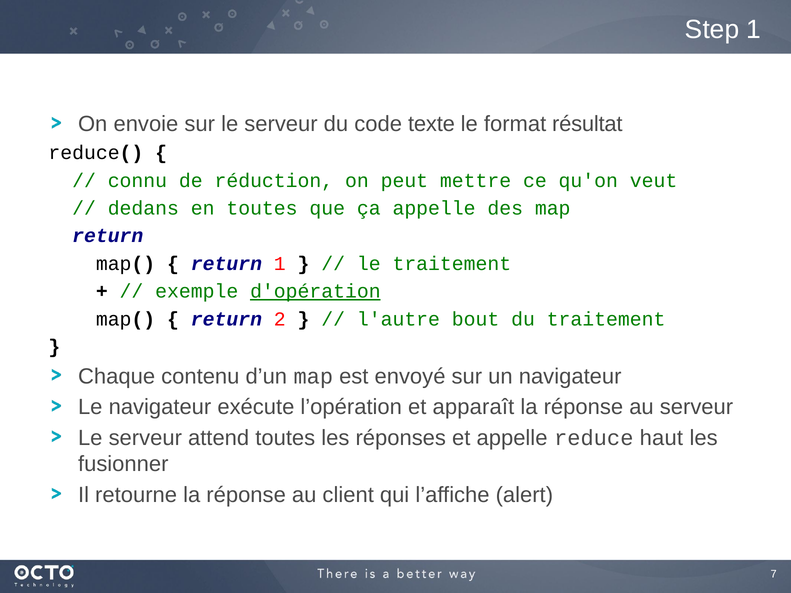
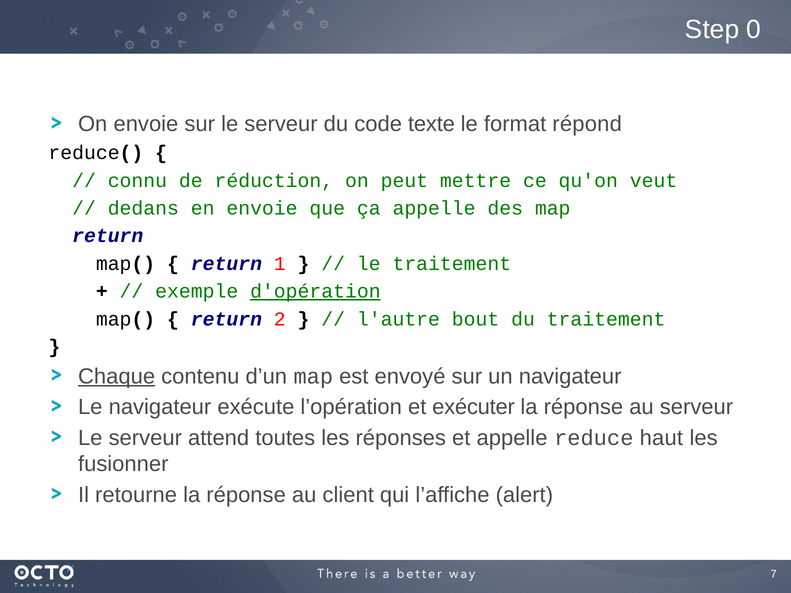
Step 1: 1 -> 0
résultat: résultat -> répond
en toutes: toutes -> envoie
Chaque underline: none -> present
apparaît: apparaît -> exécuter
